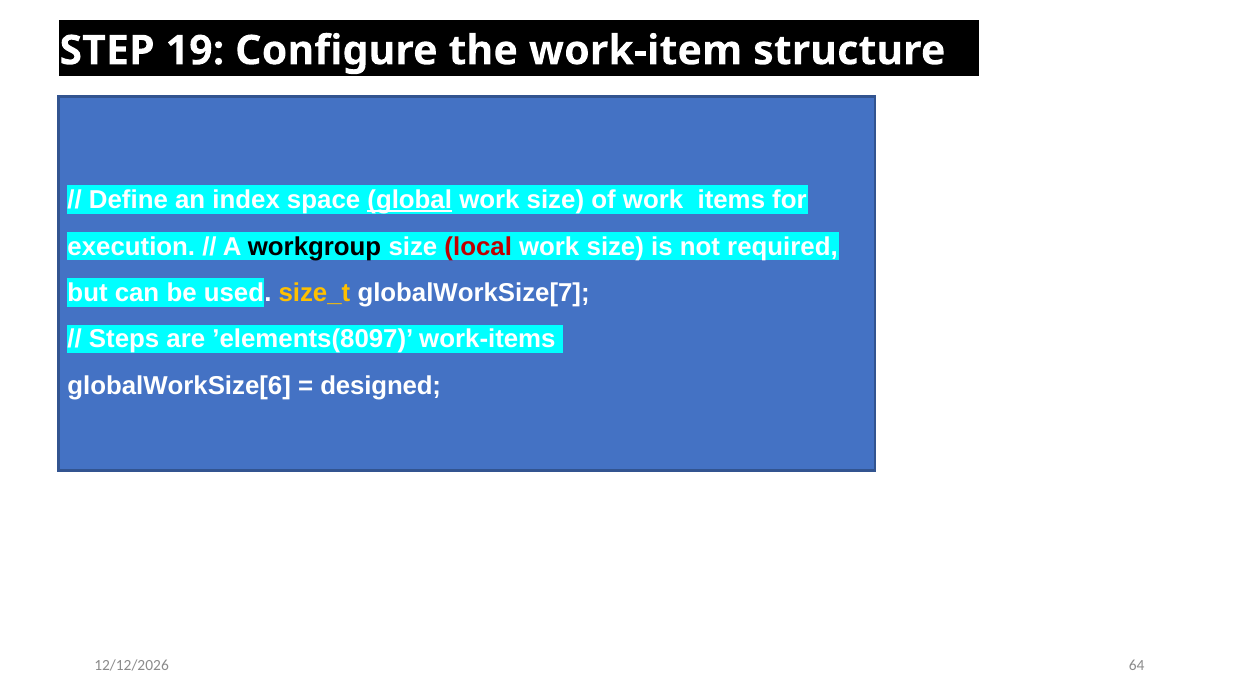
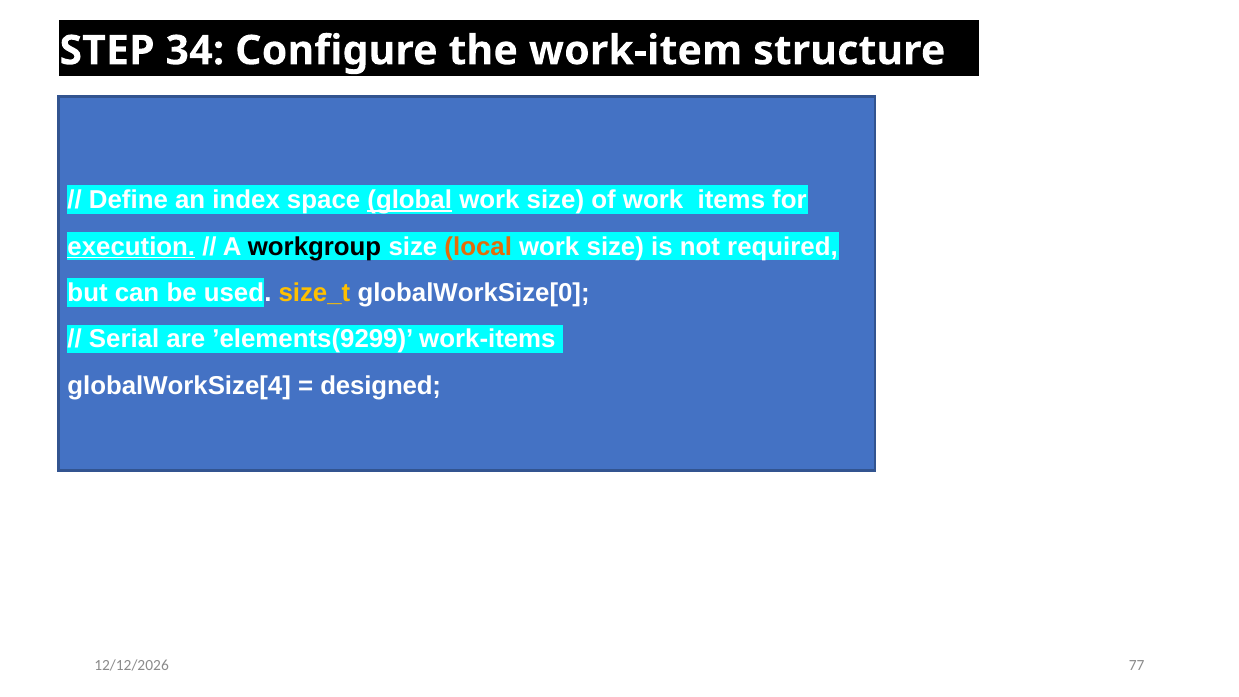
19: 19 -> 34
execution underline: none -> present
local colour: red -> orange
globalWorkSize[7: globalWorkSize[7 -> globalWorkSize[0
Steps: Steps -> Serial
’elements(8097: ’elements(8097 -> ’elements(9299
globalWorkSize[6: globalWorkSize[6 -> globalWorkSize[4
64: 64 -> 77
